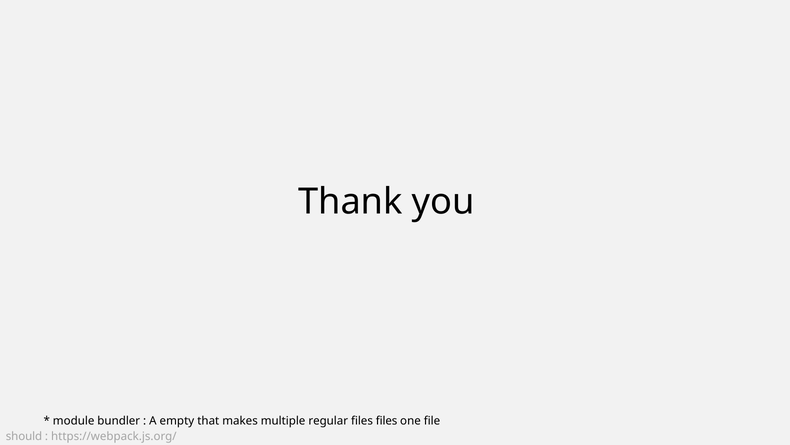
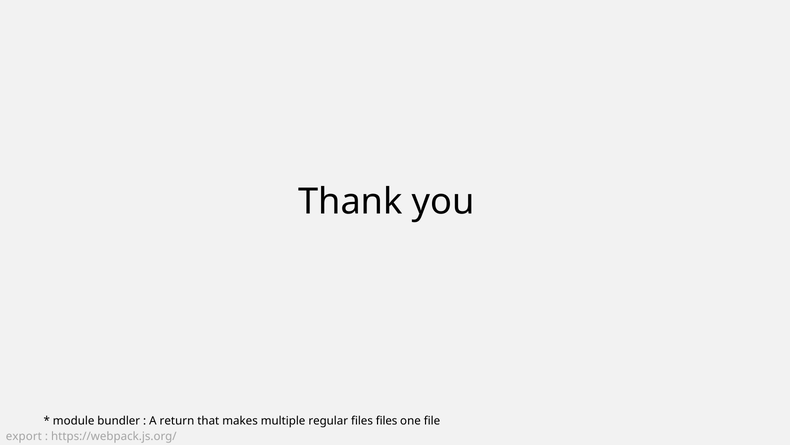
empty: empty -> return
should: should -> export
